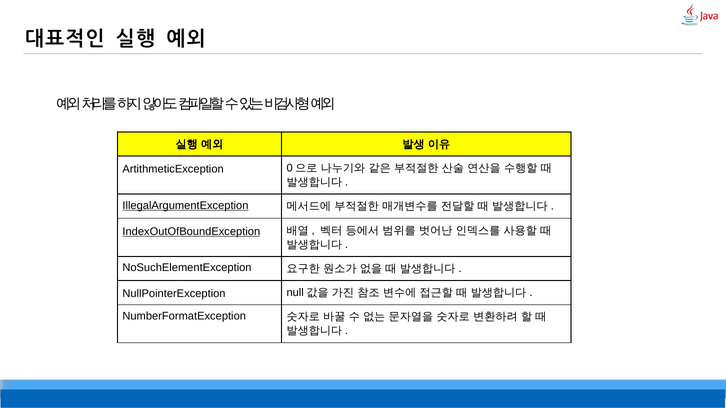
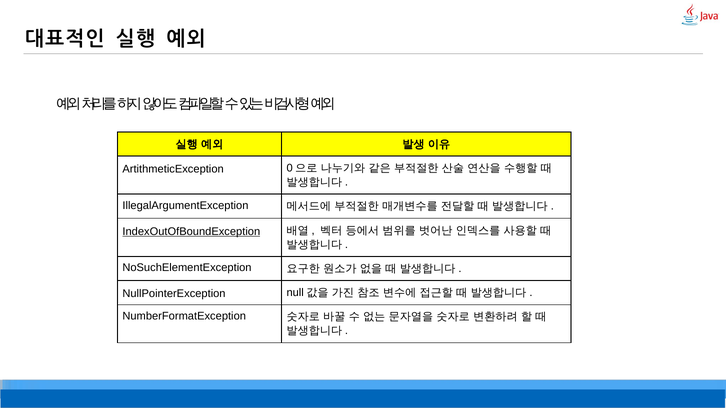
IllegalArgumentException underline: present -> none
